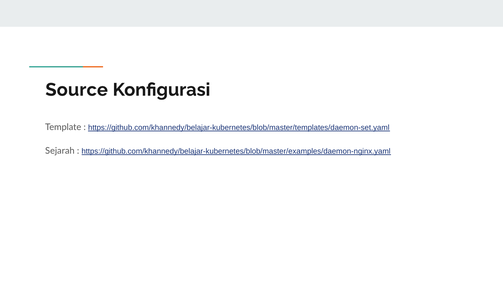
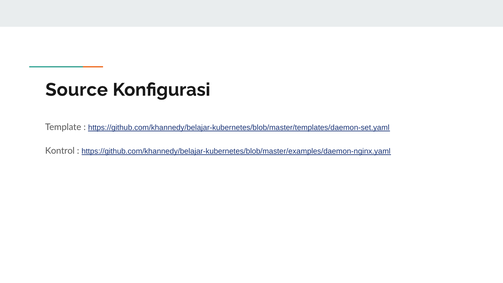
Sejarah: Sejarah -> Kontrol
